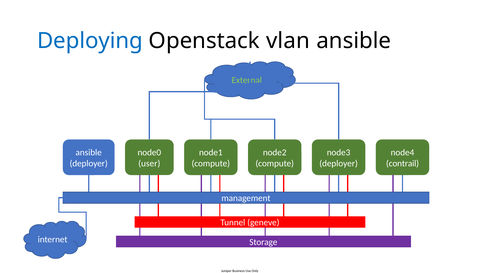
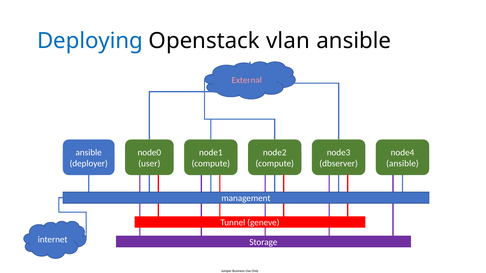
External colour: light green -> pink
deployer at (339, 164): deployer -> dbserver
contrail at (403, 164): contrail -> ansible
